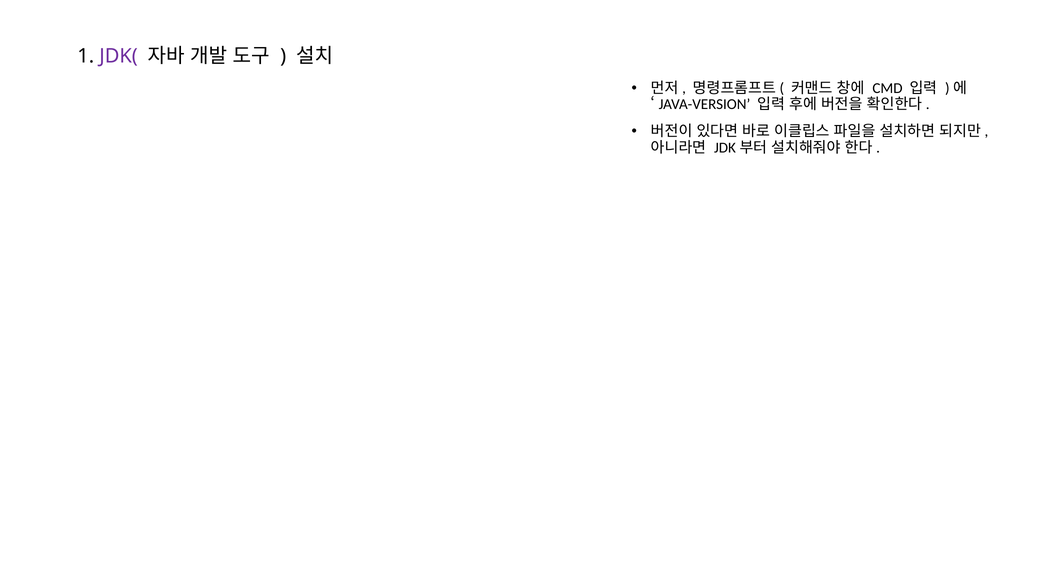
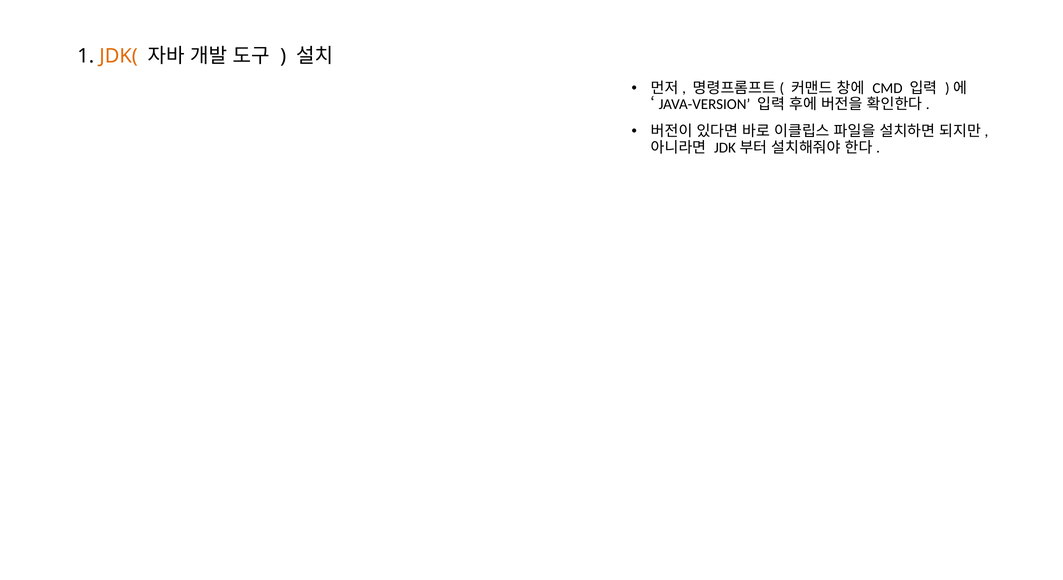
JDK( colour: purple -> orange
